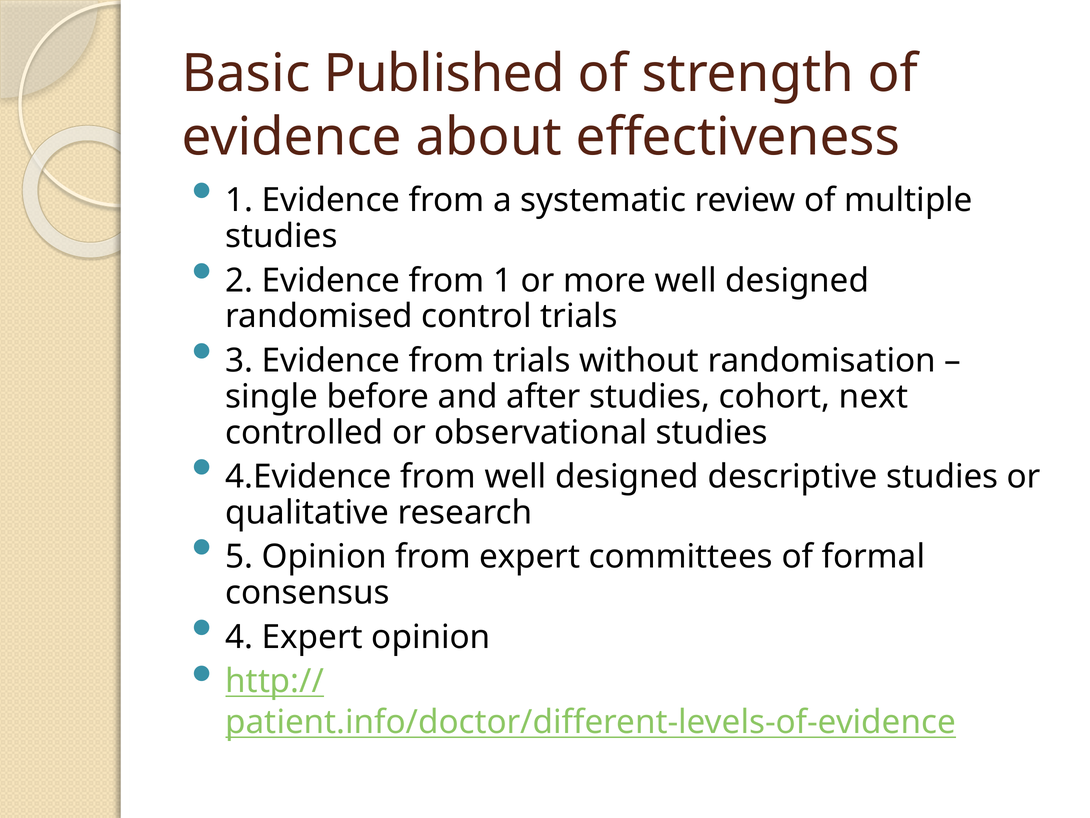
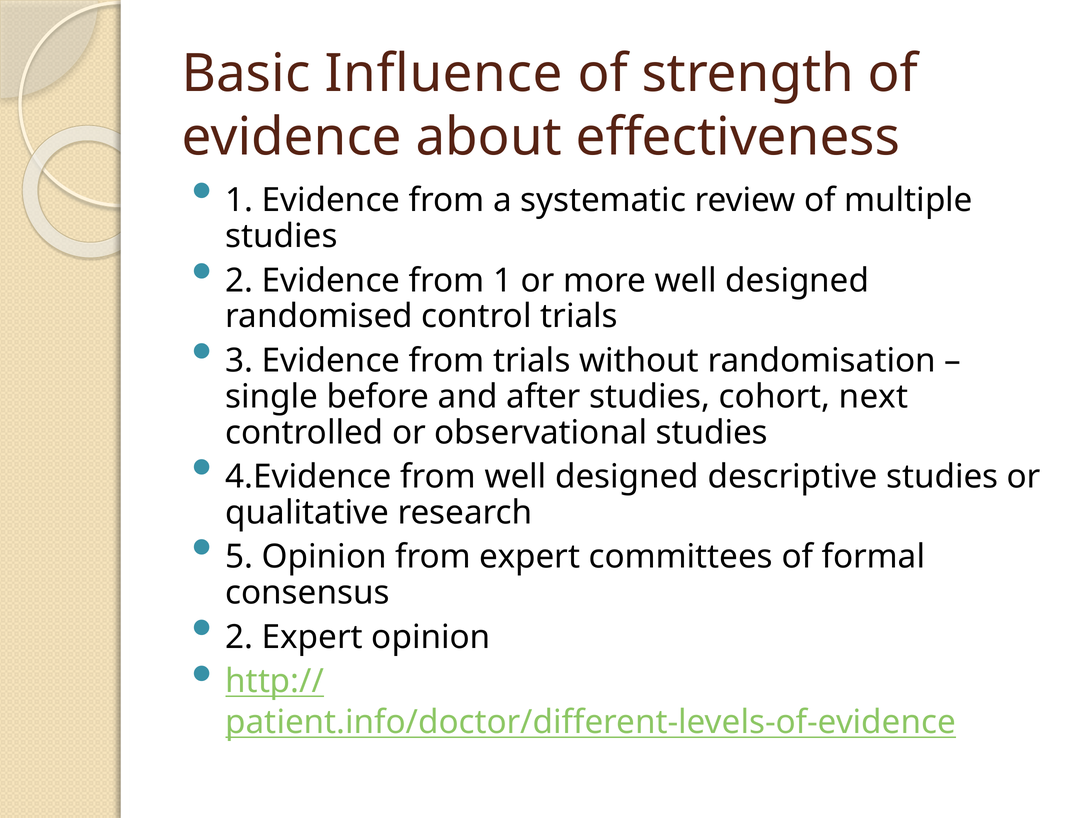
Published: Published -> Influence
4 at (239, 637): 4 -> 2
